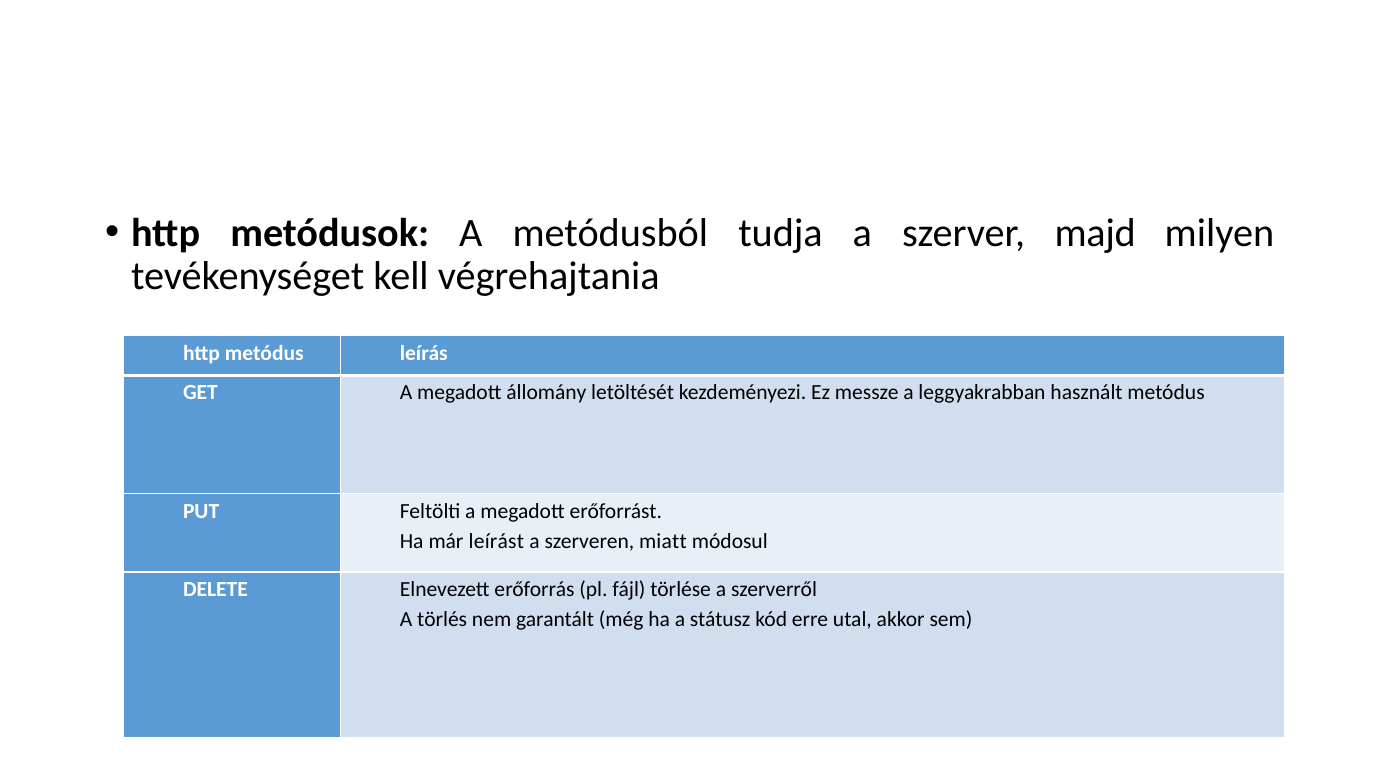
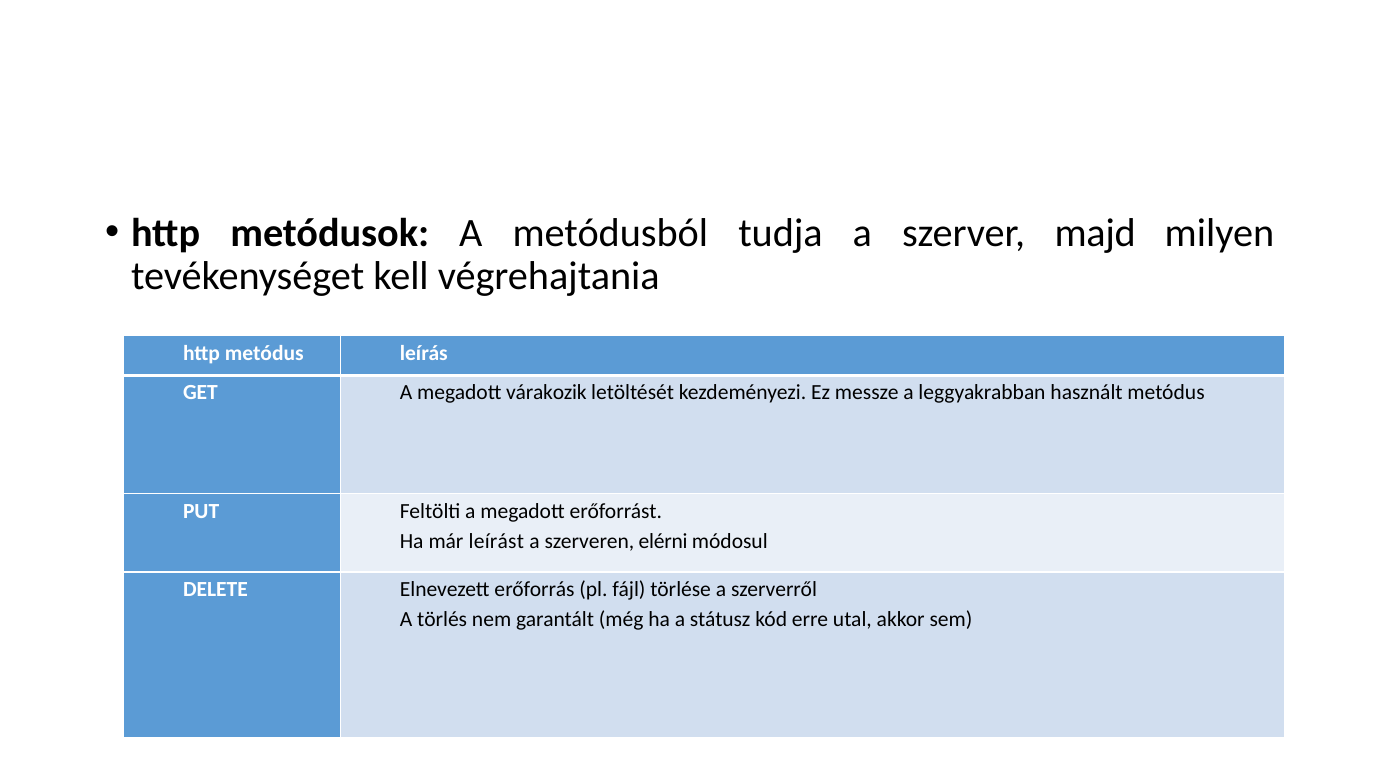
állomány: állomány -> várakozik
miatt: miatt -> elérni
